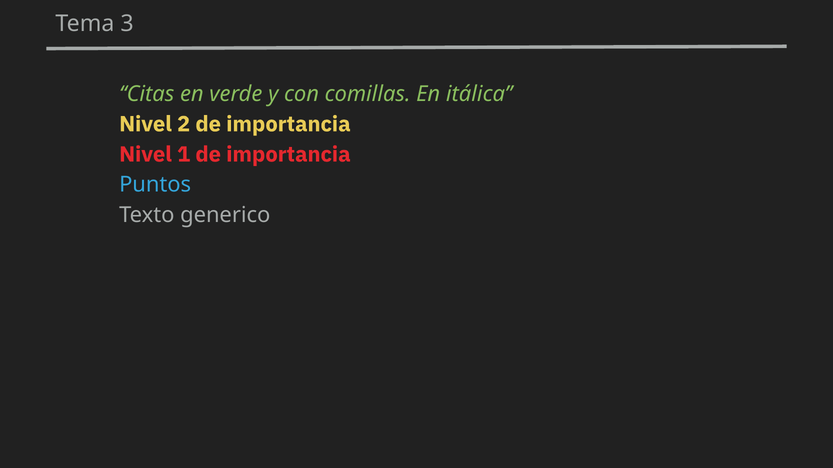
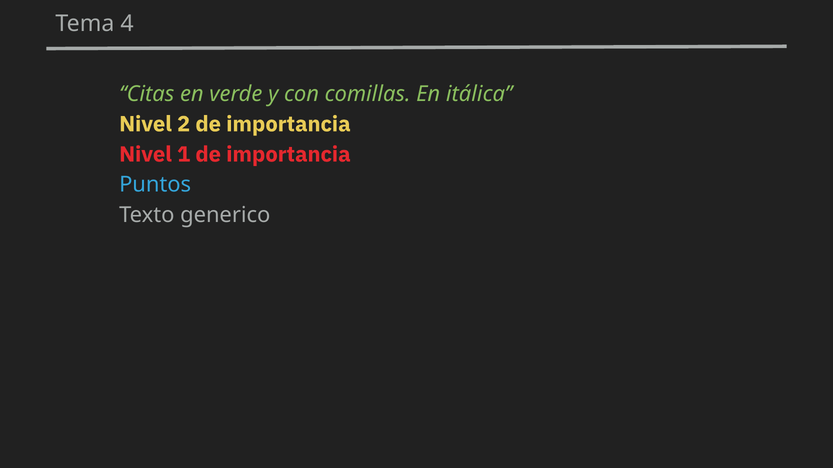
3: 3 -> 4
